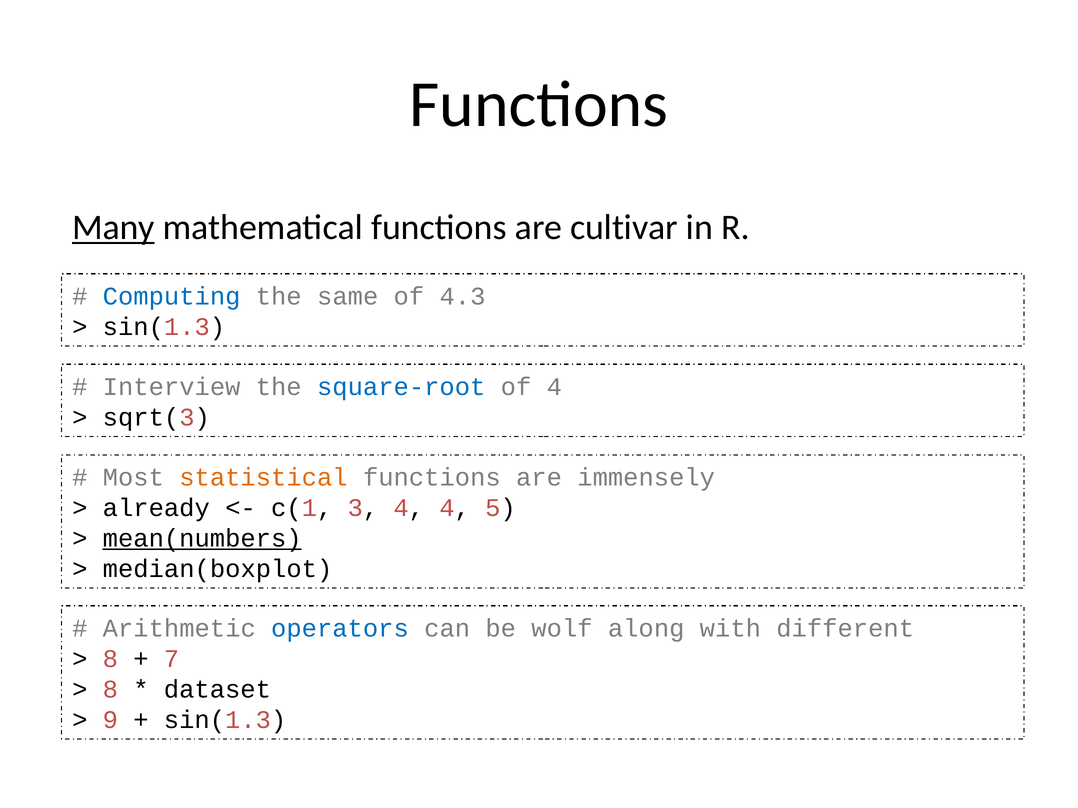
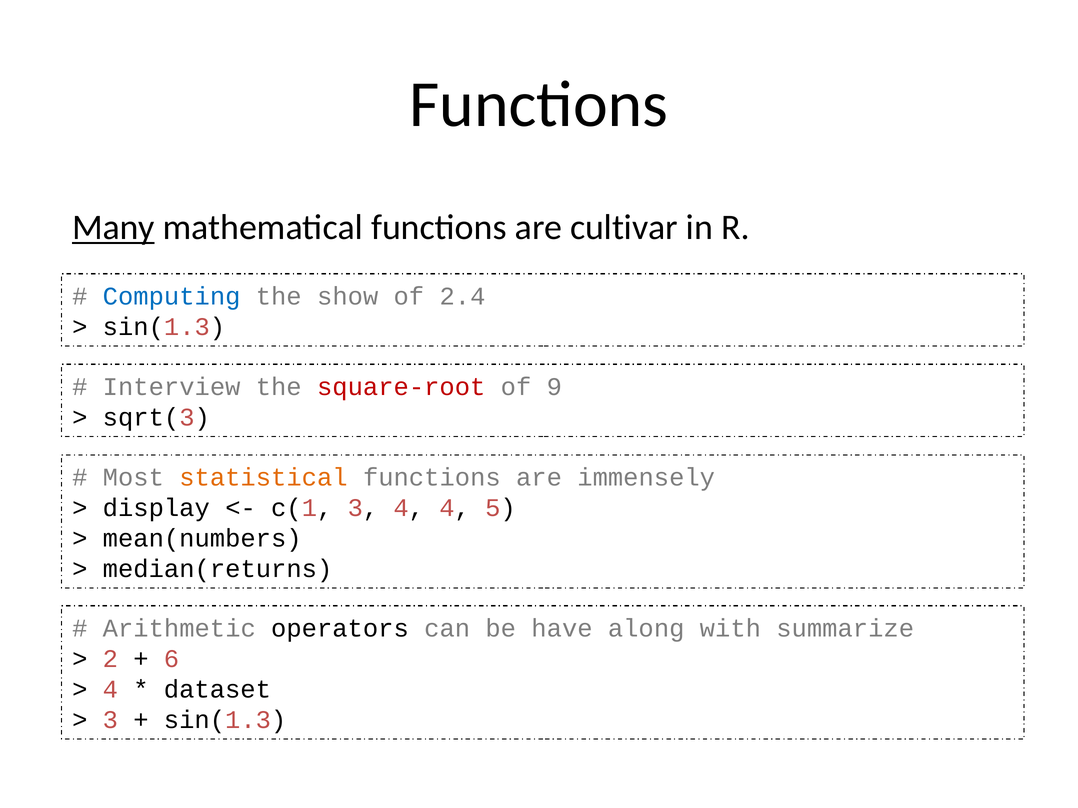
same: same -> show
4.3: 4.3 -> 2.4
square-root colour: blue -> red
of 4: 4 -> 9
already: already -> display
mean(numbers underline: present -> none
median(boxplot: median(boxplot -> median(returns
operators colour: blue -> black
wolf: wolf -> have
different: different -> summarize
8 at (110, 659): 8 -> 2
7: 7 -> 6
8 at (110, 690): 8 -> 4
9 at (110, 720): 9 -> 3
